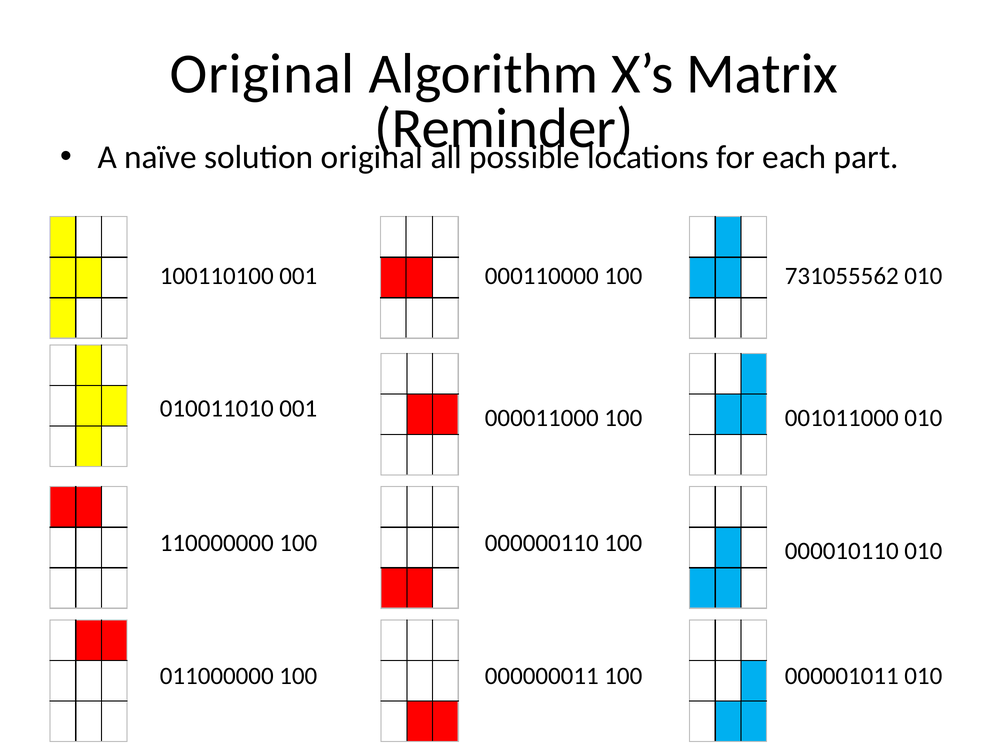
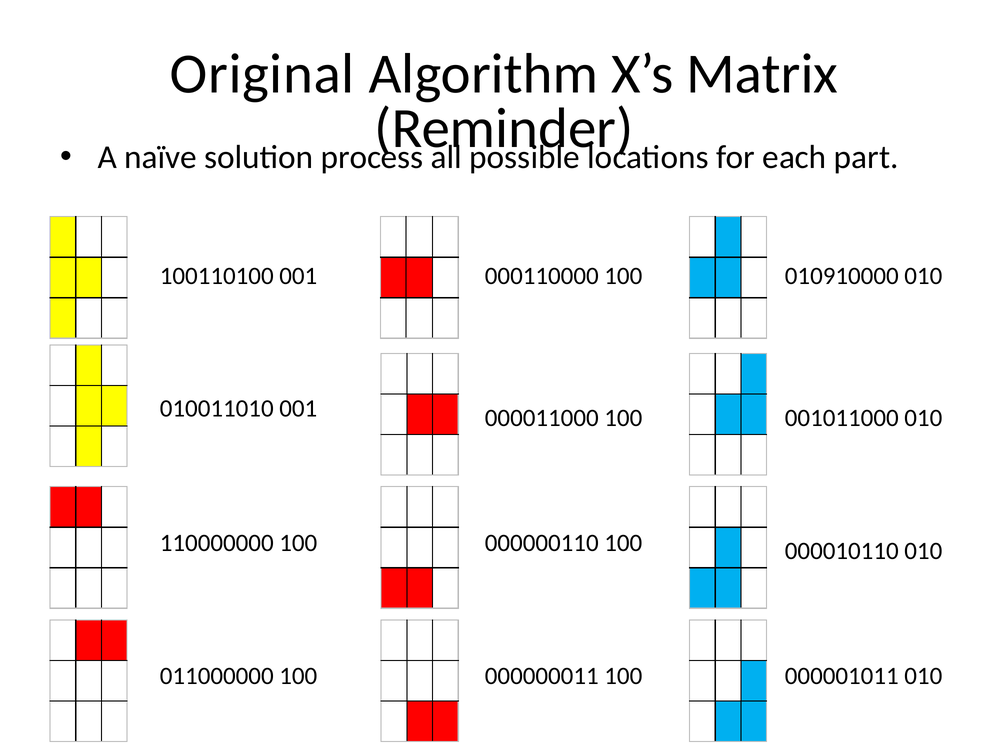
solution original: original -> process
731055562: 731055562 -> 010910000
